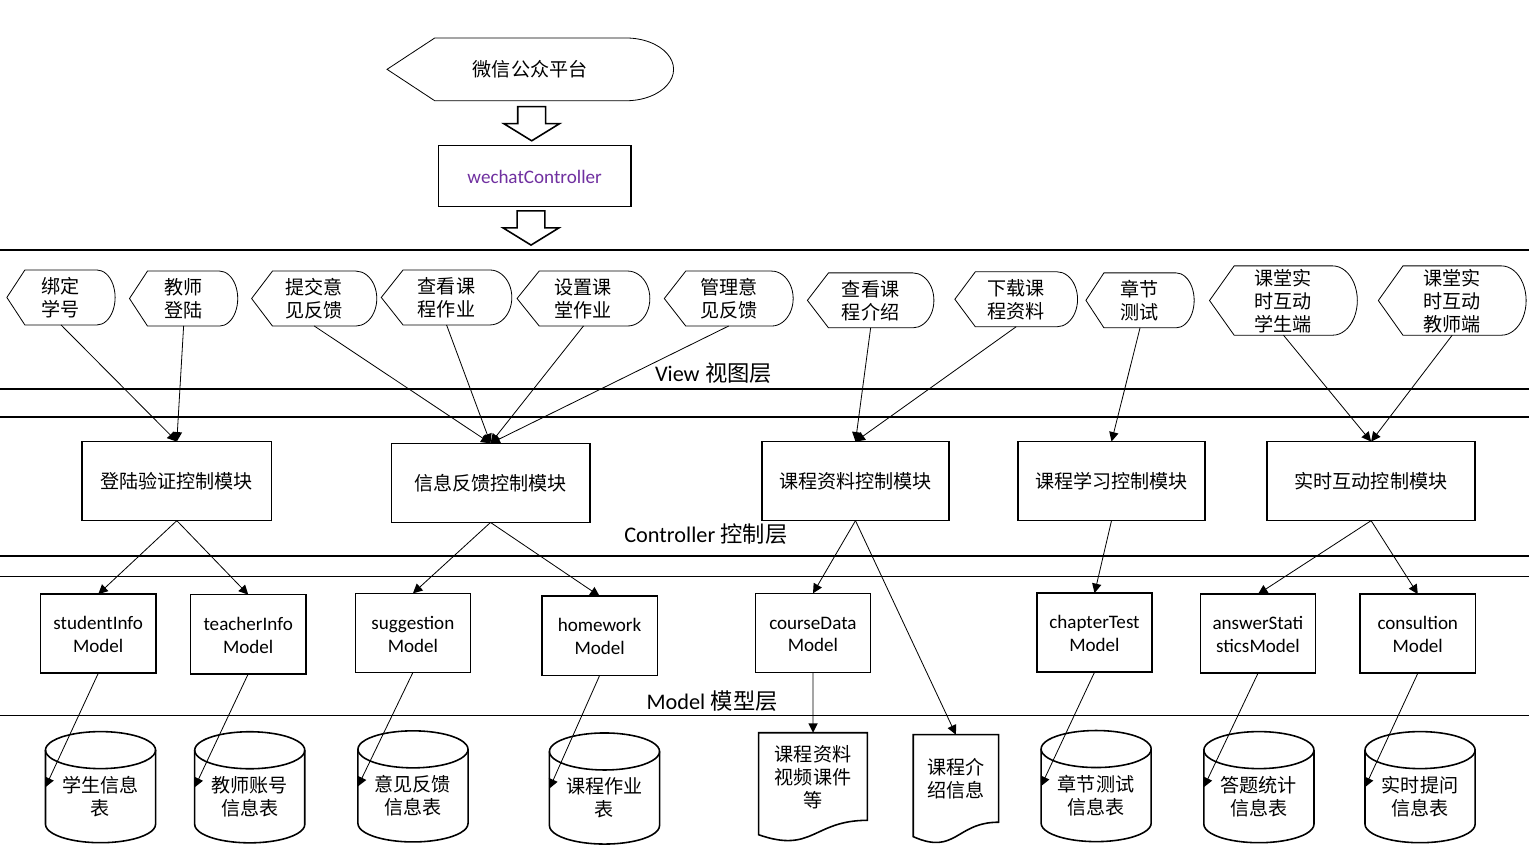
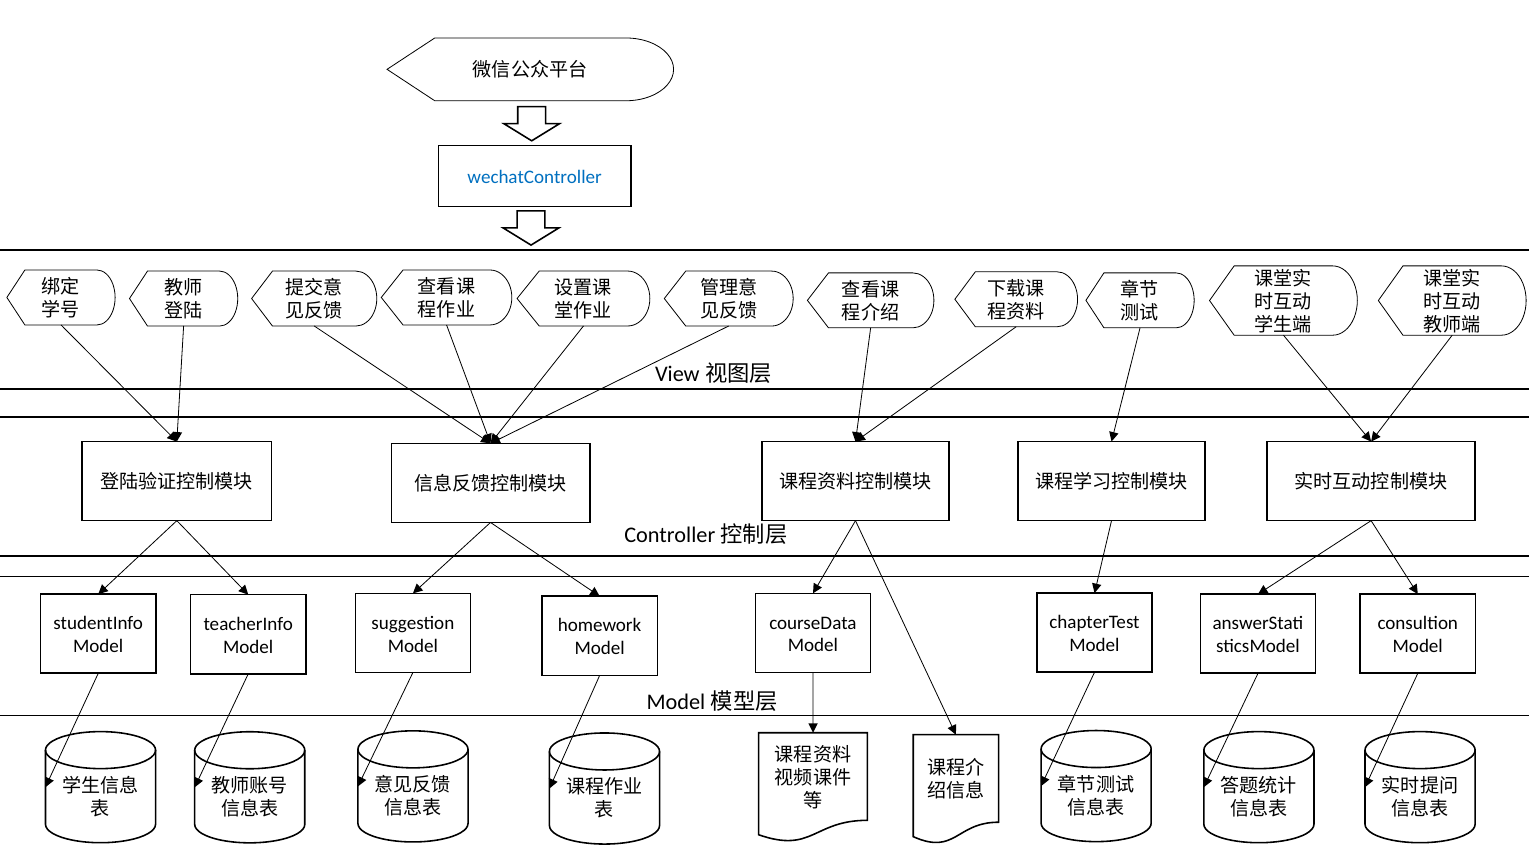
wechatController colour: purple -> blue
